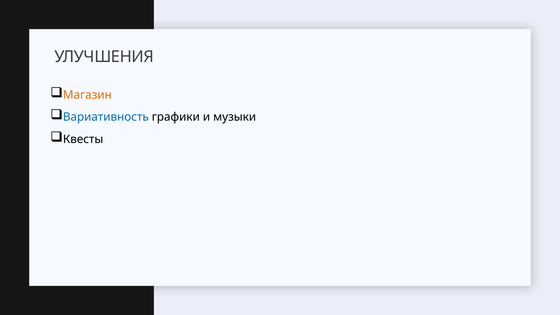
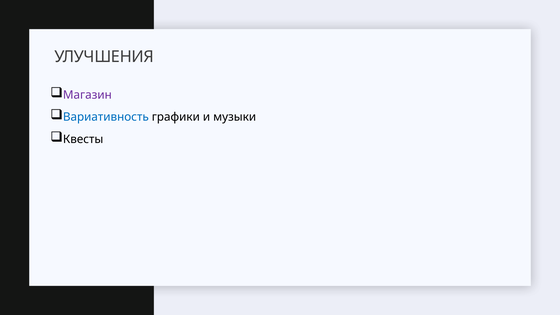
Магазин colour: orange -> purple
